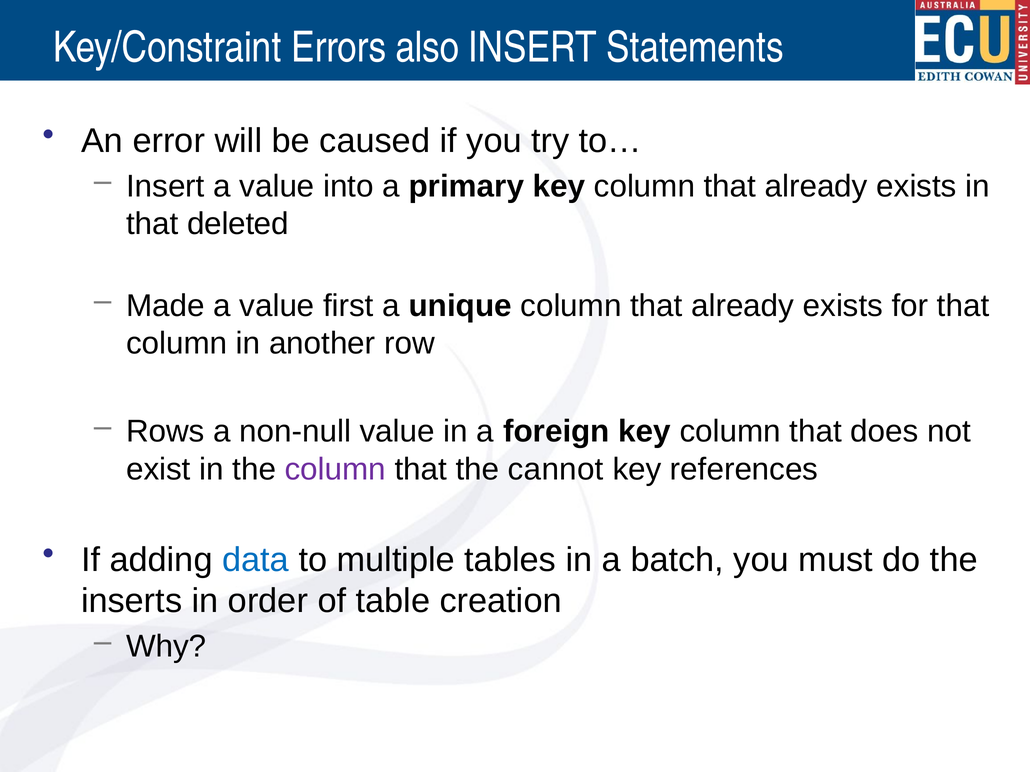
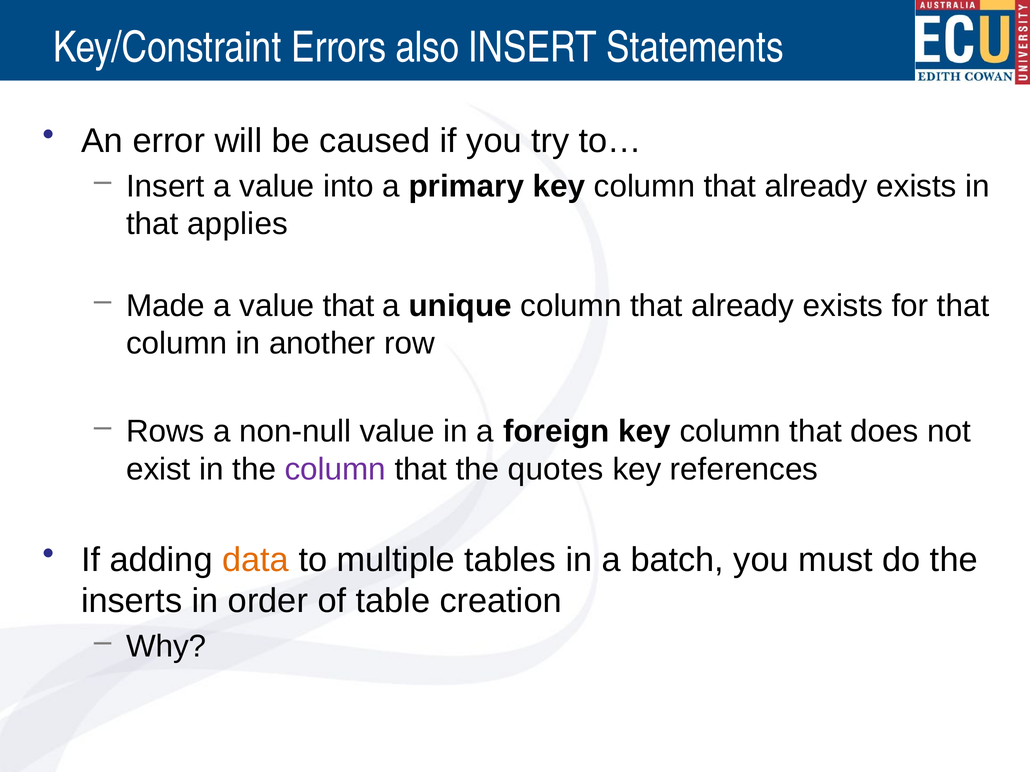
deleted: deleted -> applies
value first: first -> that
cannot: cannot -> quotes
data colour: blue -> orange
